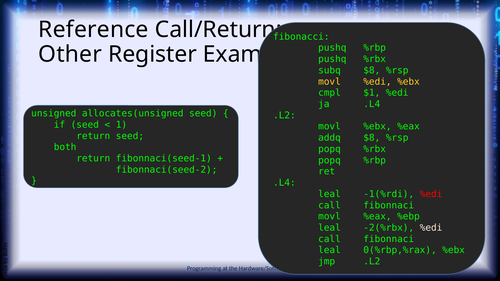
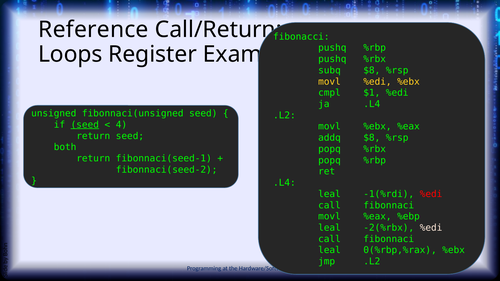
Other: Other -> Loops
allocates(unsigned: allocates(unsigned -> fibonnaci(unsigned
seed at (85, 125) underline: none -> present
1: 1 -> 4
